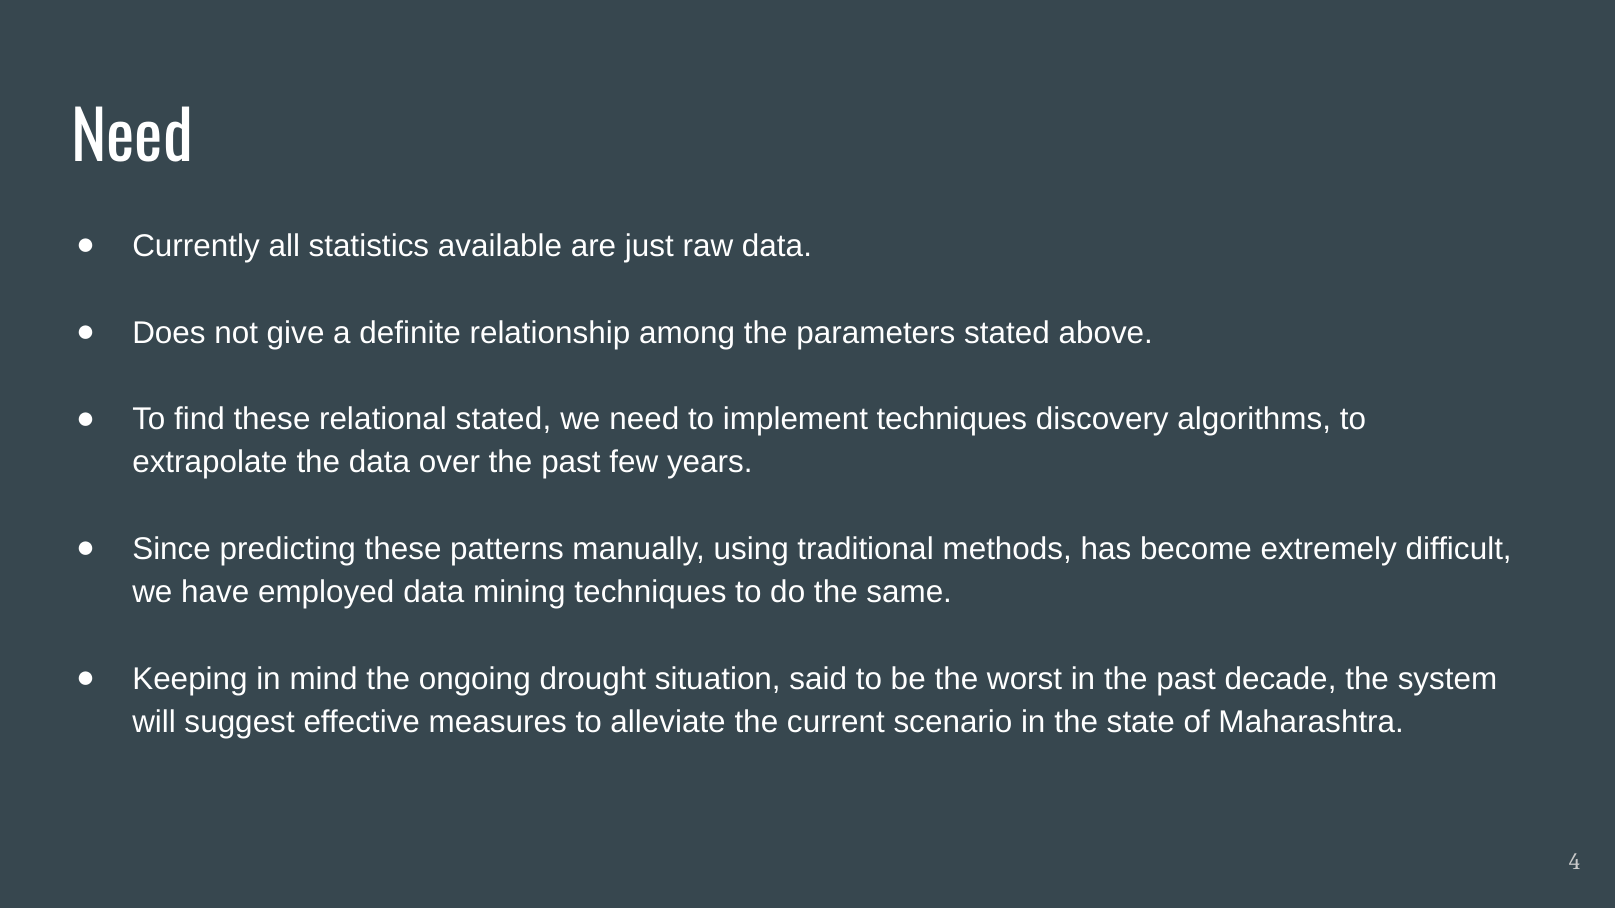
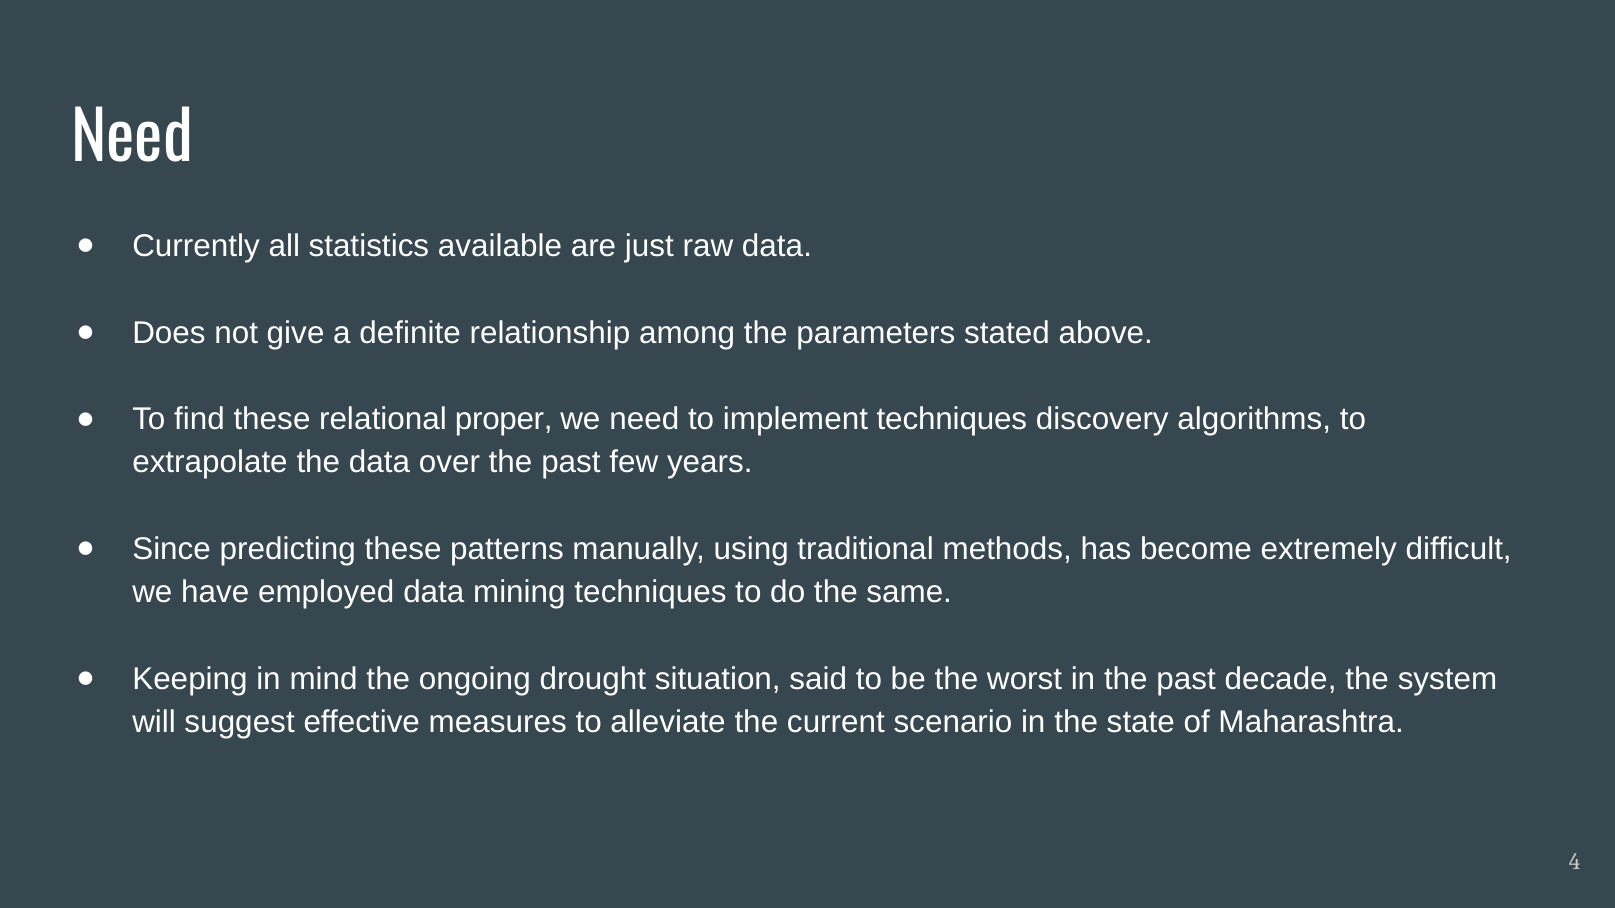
relational stated: stated -> proper
